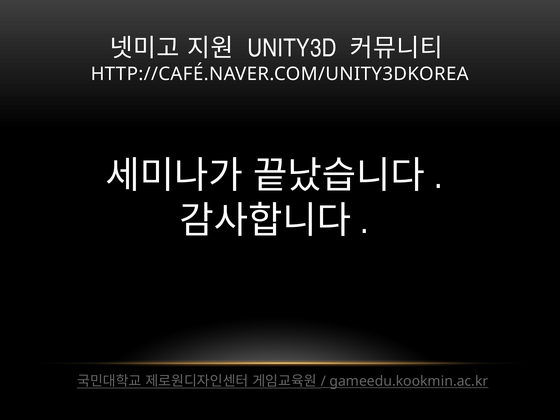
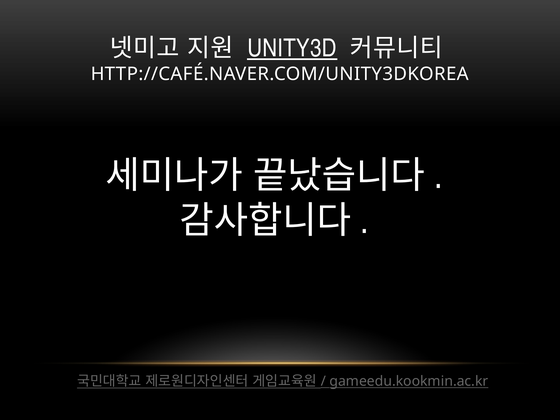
UNITY3D underline: none -> present
